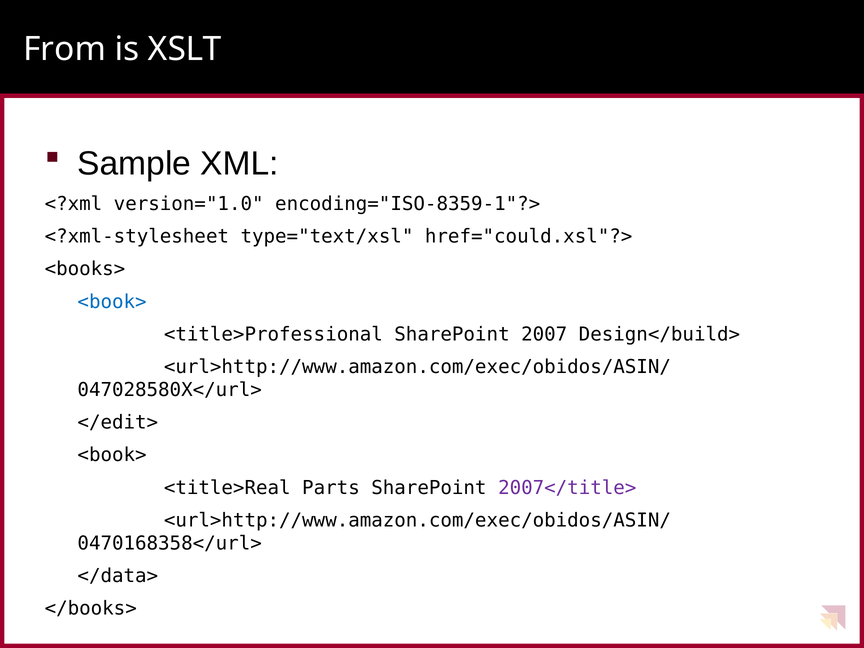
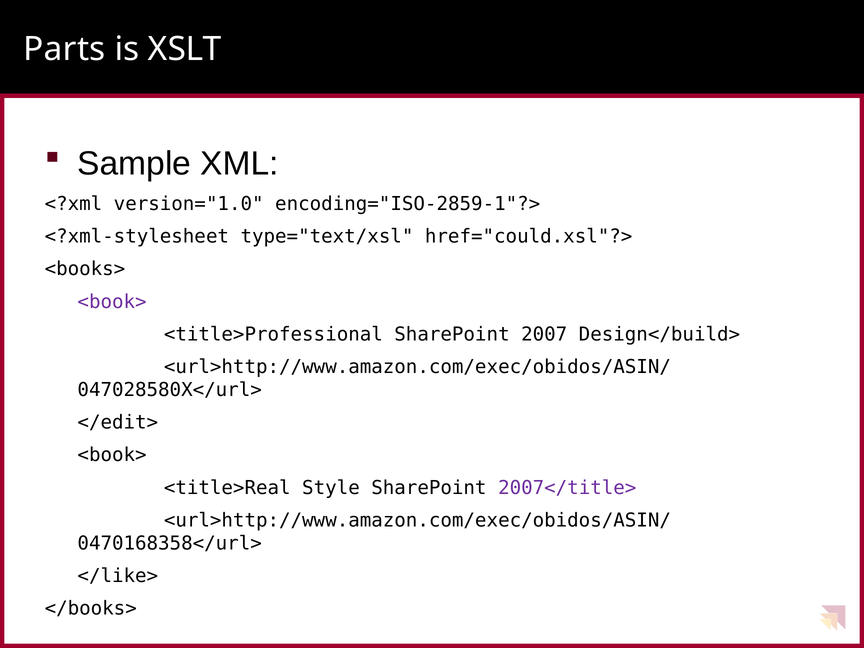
From: From -> Parts
encoding="ISO-8359-1"?>: encoding="ISO-8359-1"?> -> encoding="ISO-2859-1"?>
<book> at (112, 302) colour: blue -> purple
Parts: Parts -> Style
</data>: </data> -> </like>
